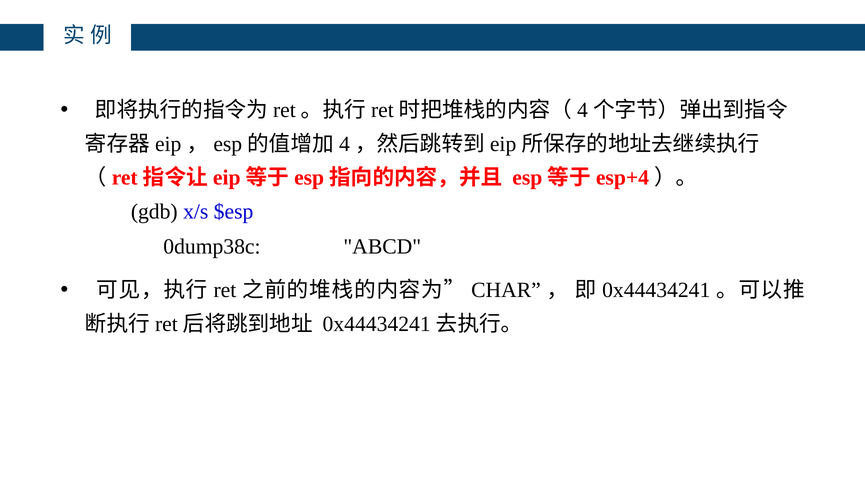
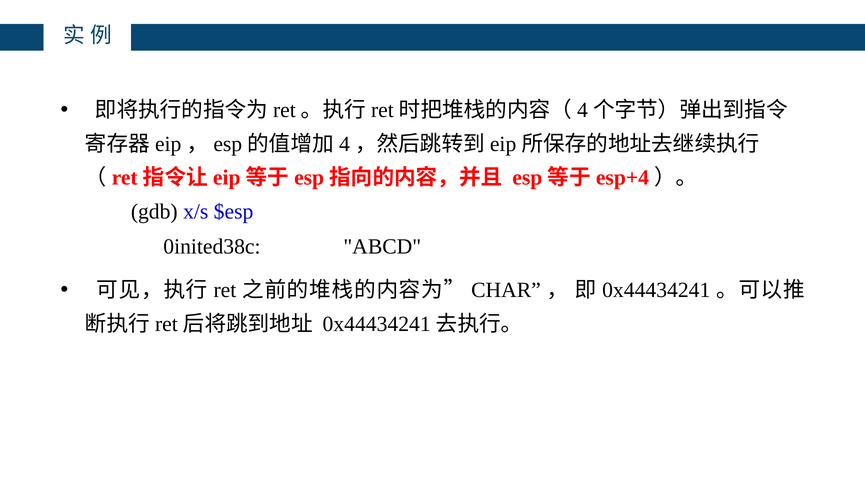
0dump38c: 0dump38c -> 0inited38c
